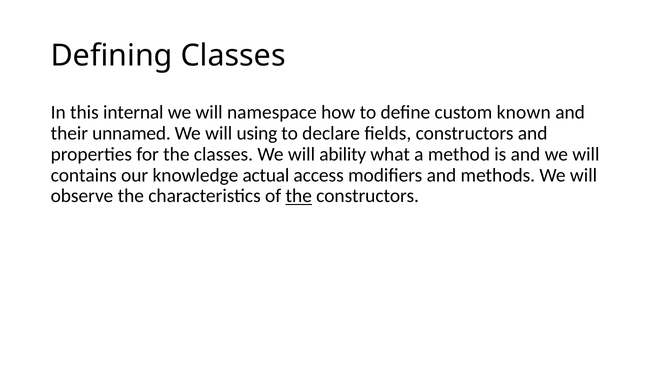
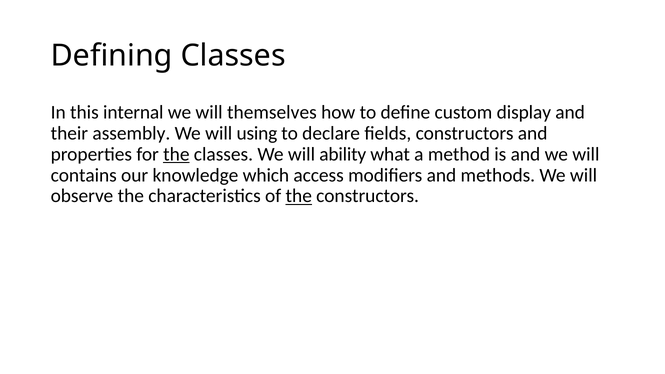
namespace: namespace -> themselves
known: known -> display
unnamed: unnamed -> assembly
the at (176, 154) underline: none -> present
actual: actual -> which
